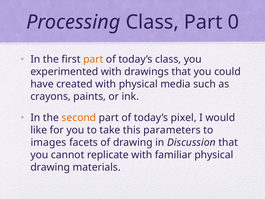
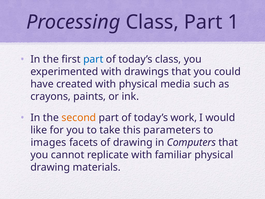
0: 0 -> 1
part at (93, 59) colour: orange -> blue
pixel: pixel -> work
Discussion: Discussion -> Computers
